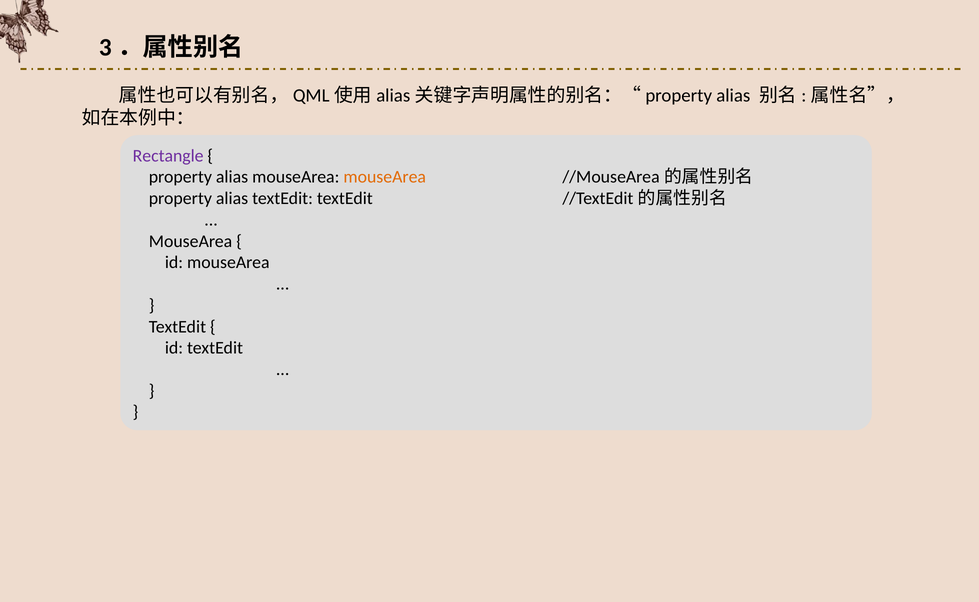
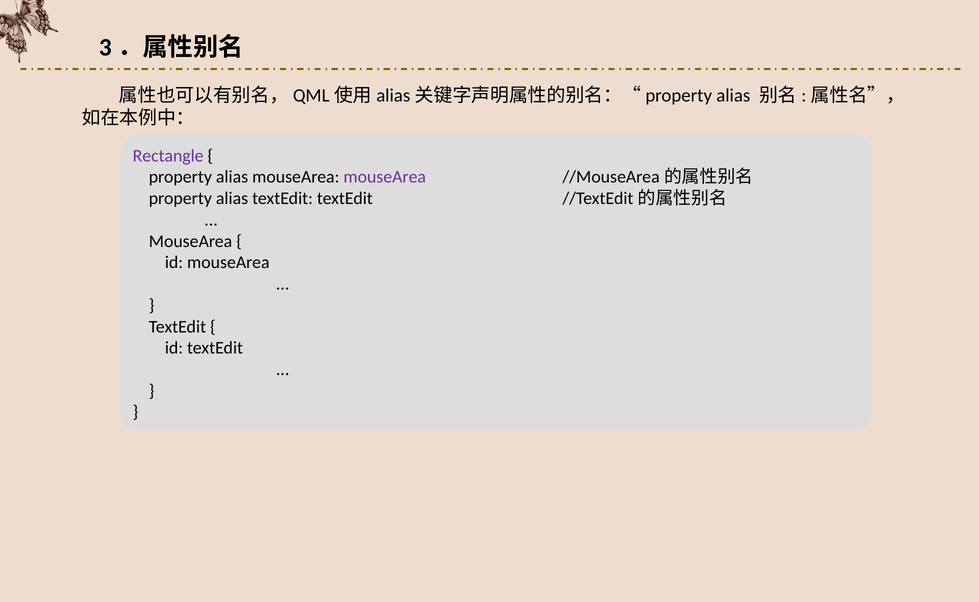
mouseArea at (385, 177) colour: orange -> purple
